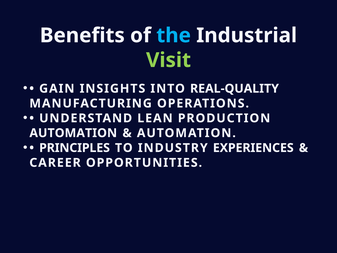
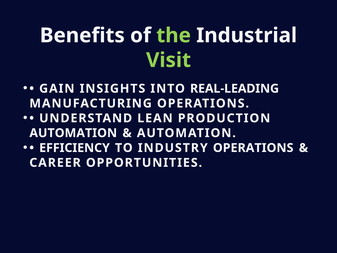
the colour: light blue -> light green
REAL-QUALITY: REAL-QUALITY -> REAL-LEADING
PRINCIPLES: PRINCIPLES -> EFFICIENCY
INDUSTRY EXPERIENCES: EXPERIENCES -> OPERATIONS
